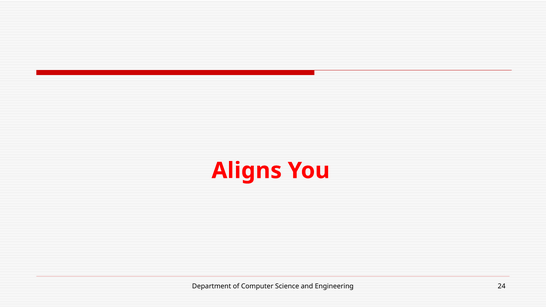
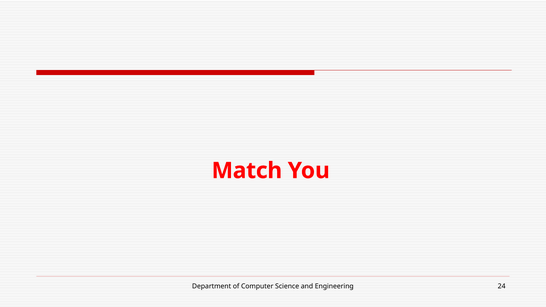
Aligns: Aligns -> Match
